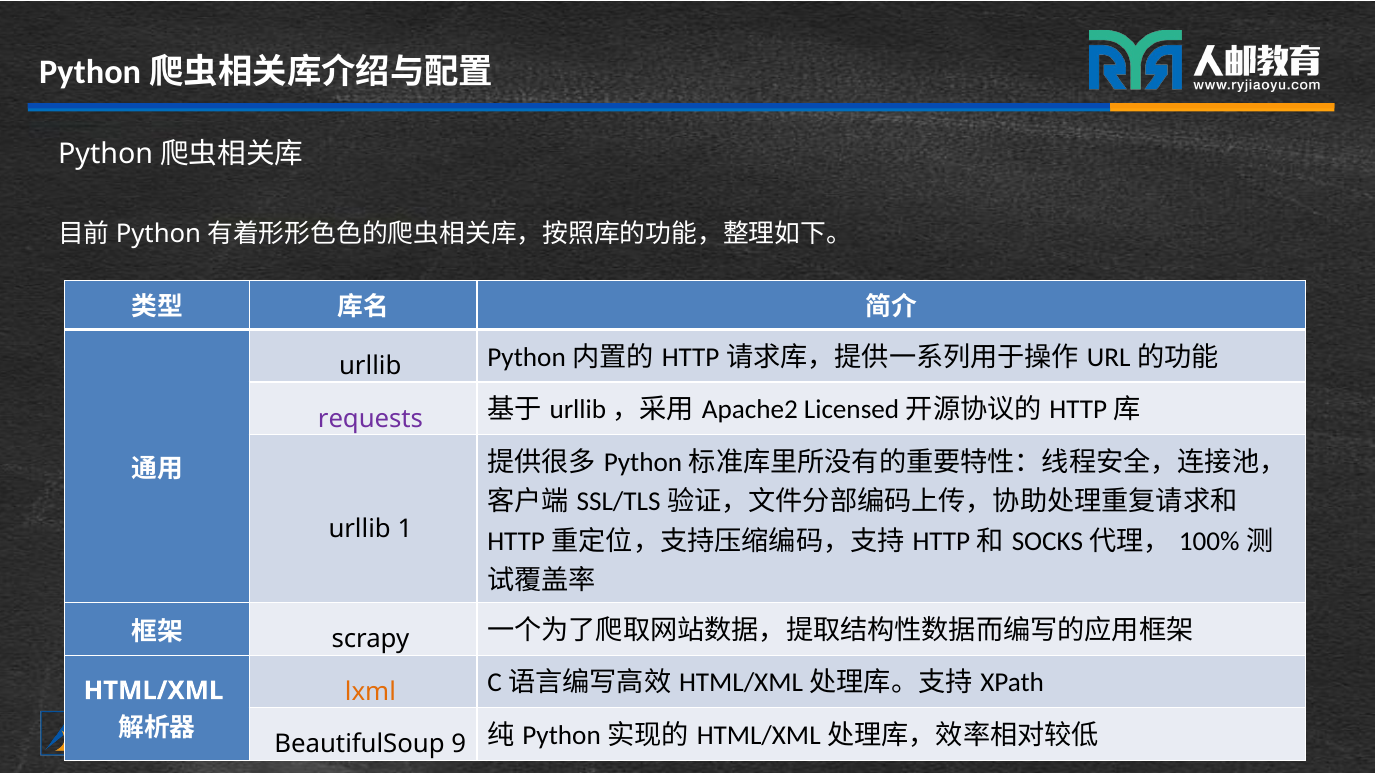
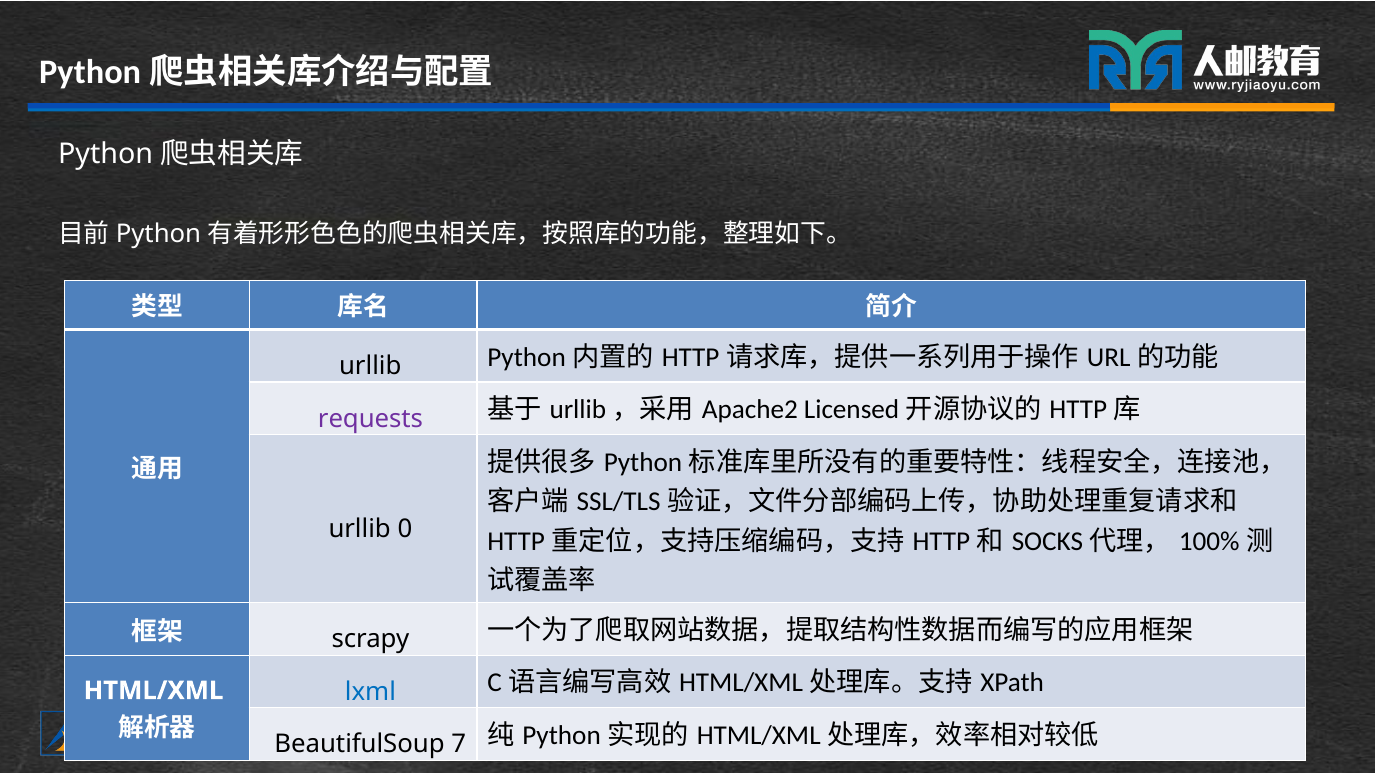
1: 1 -> 0
lxml colour: orange -> blue
9: 9 -> 7
